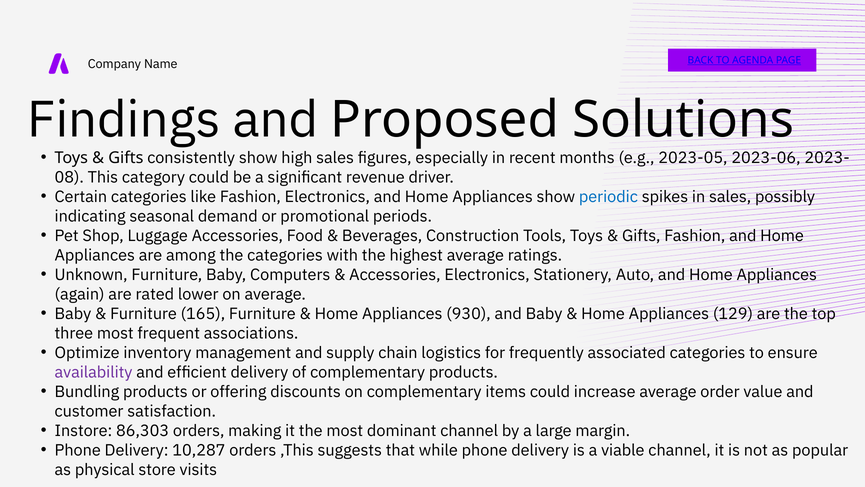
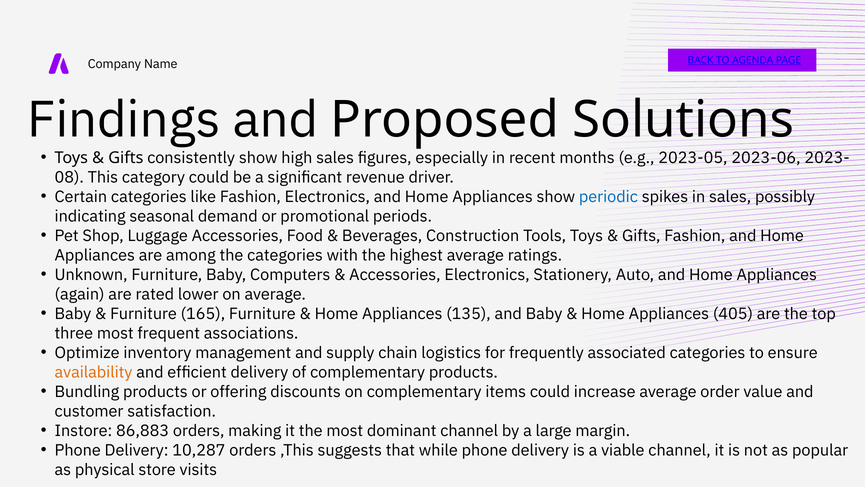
930: 930 -> 135
129: 129 -> 405
availability colour: purple -> orange
86,303: 86,303 -> 86,883
